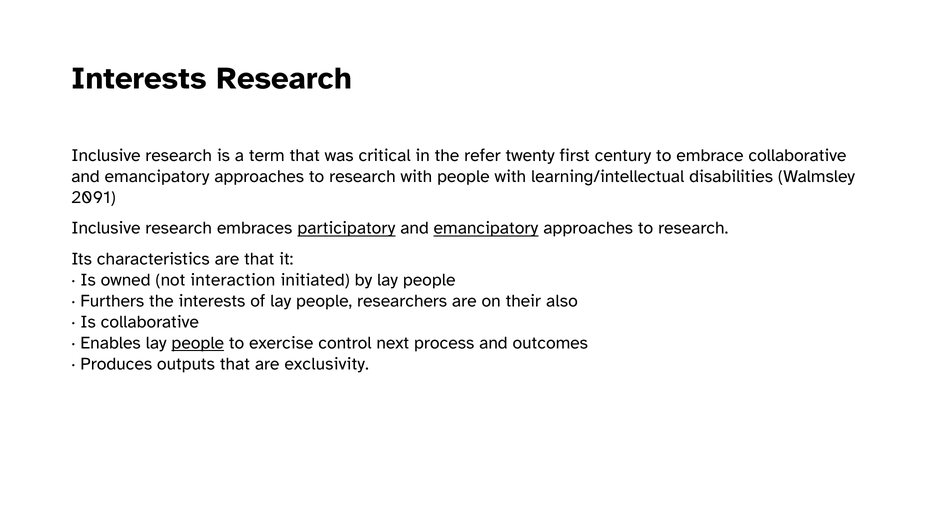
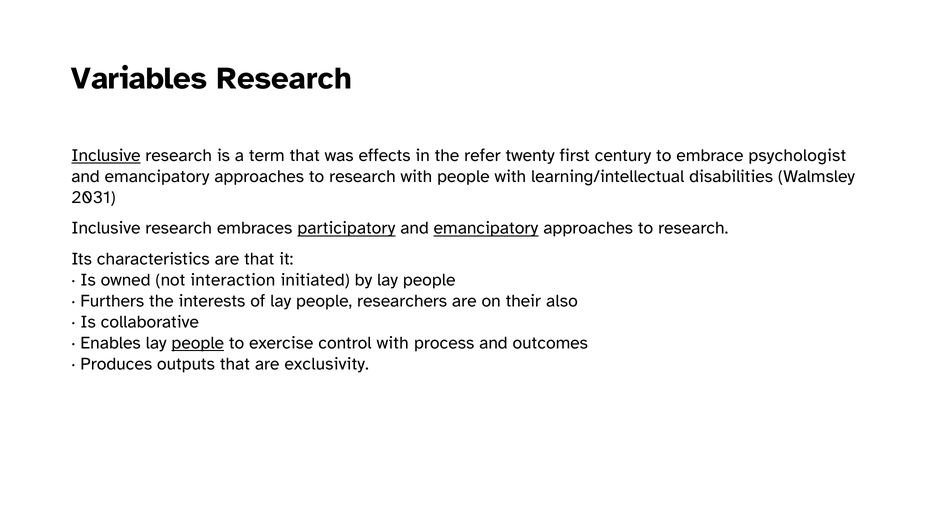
Interests at (139, 79): Interests -> Variables
Inclusive at (106, 155) underline: none -> present
critical: critical -> effects
embrace collaborative: collaborative -> psychologist
2091: 2091 -> 2031
control next: next -> with
